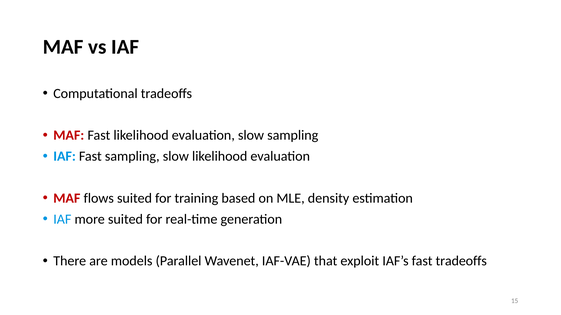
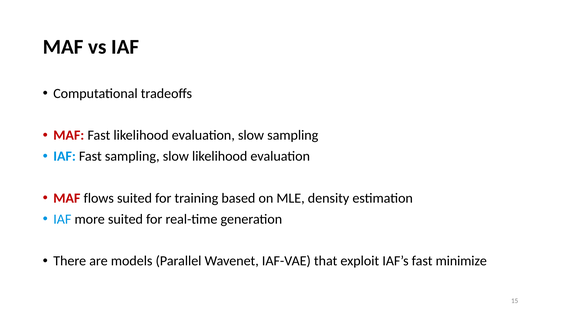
fast tradeoffs: tradeoffs -> minimize
